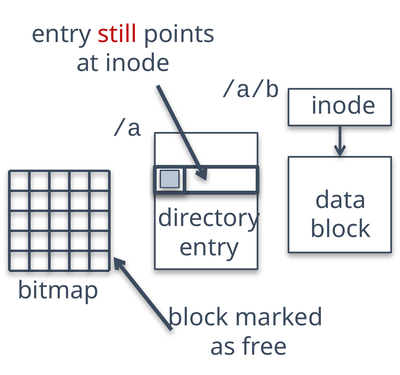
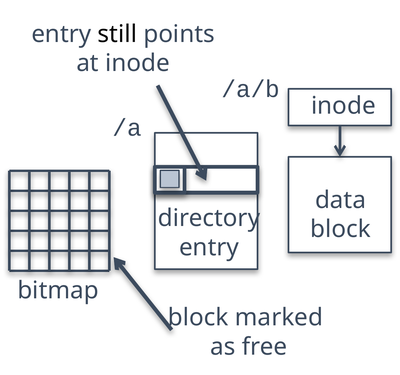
still colour: red -> black
